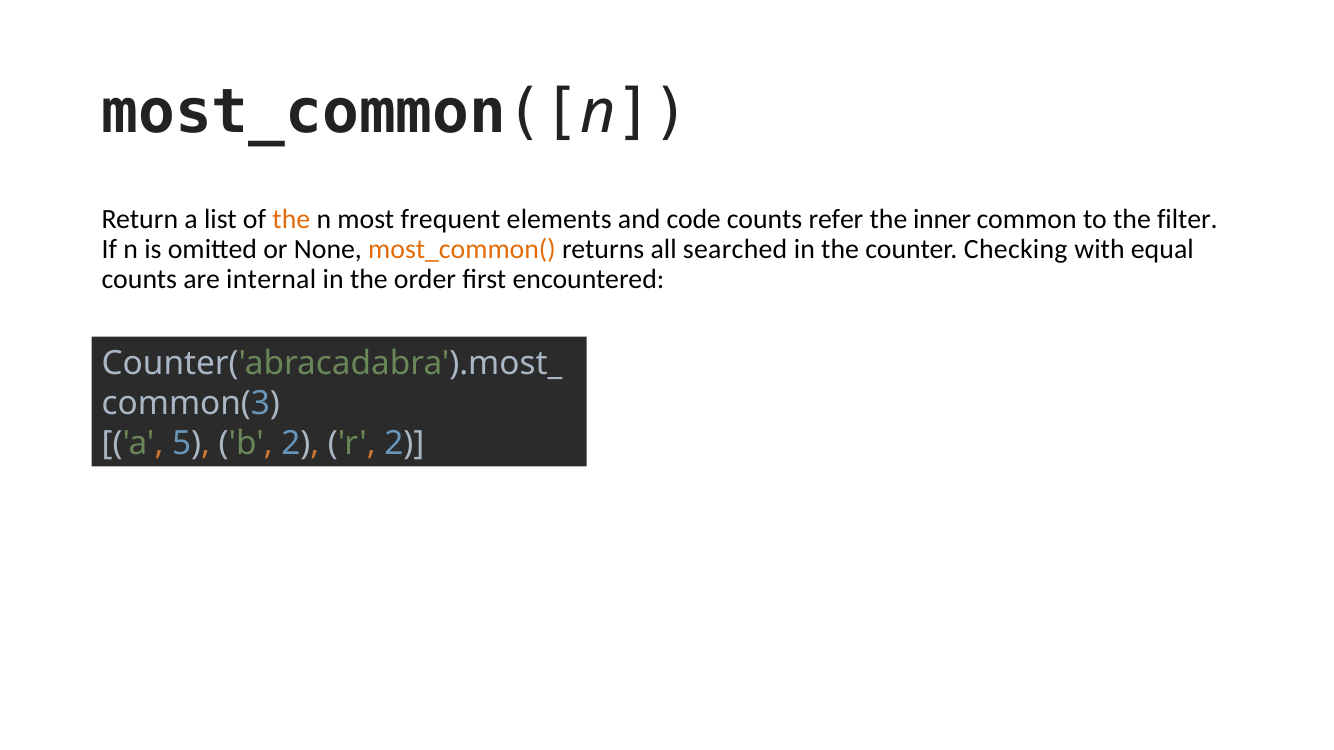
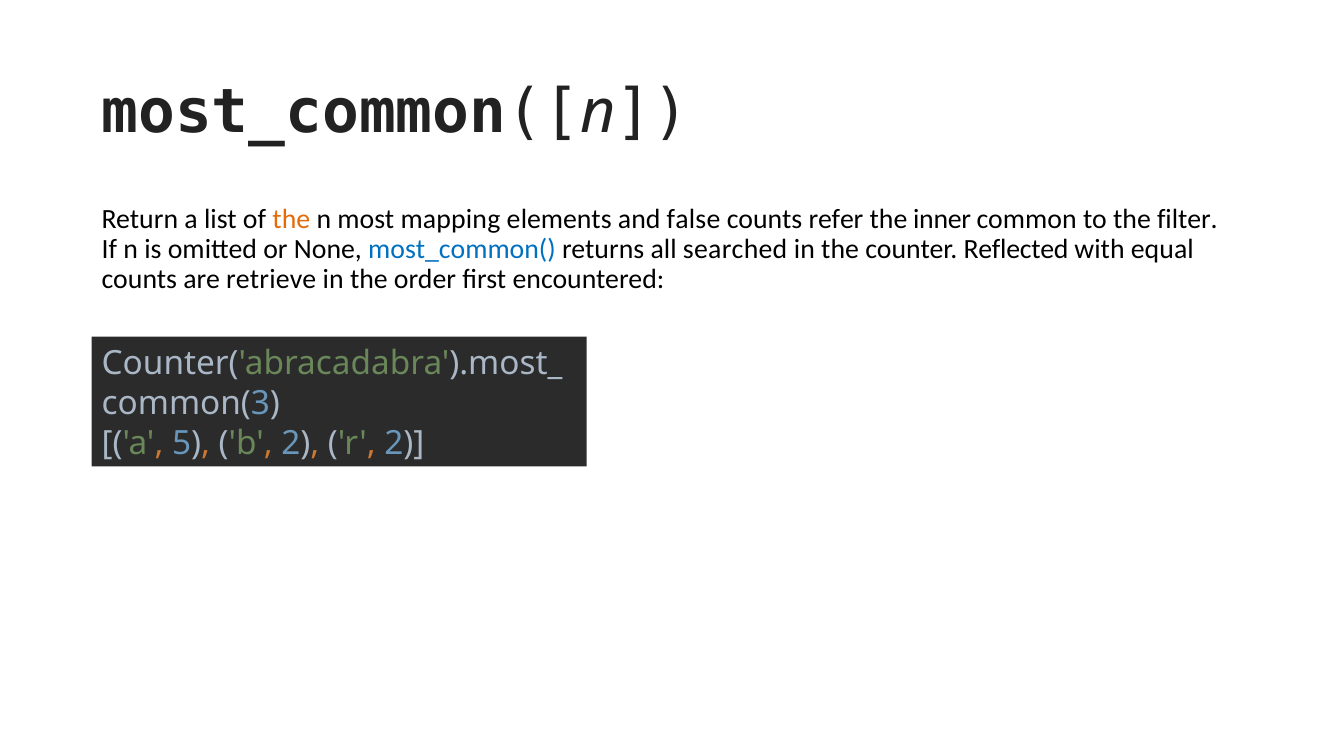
frequent: frequent -> mapping
code: code -> false
most_common( colour: orange -> blue
Checking: Checking -> Reflected
internal: internal -> retrieve
